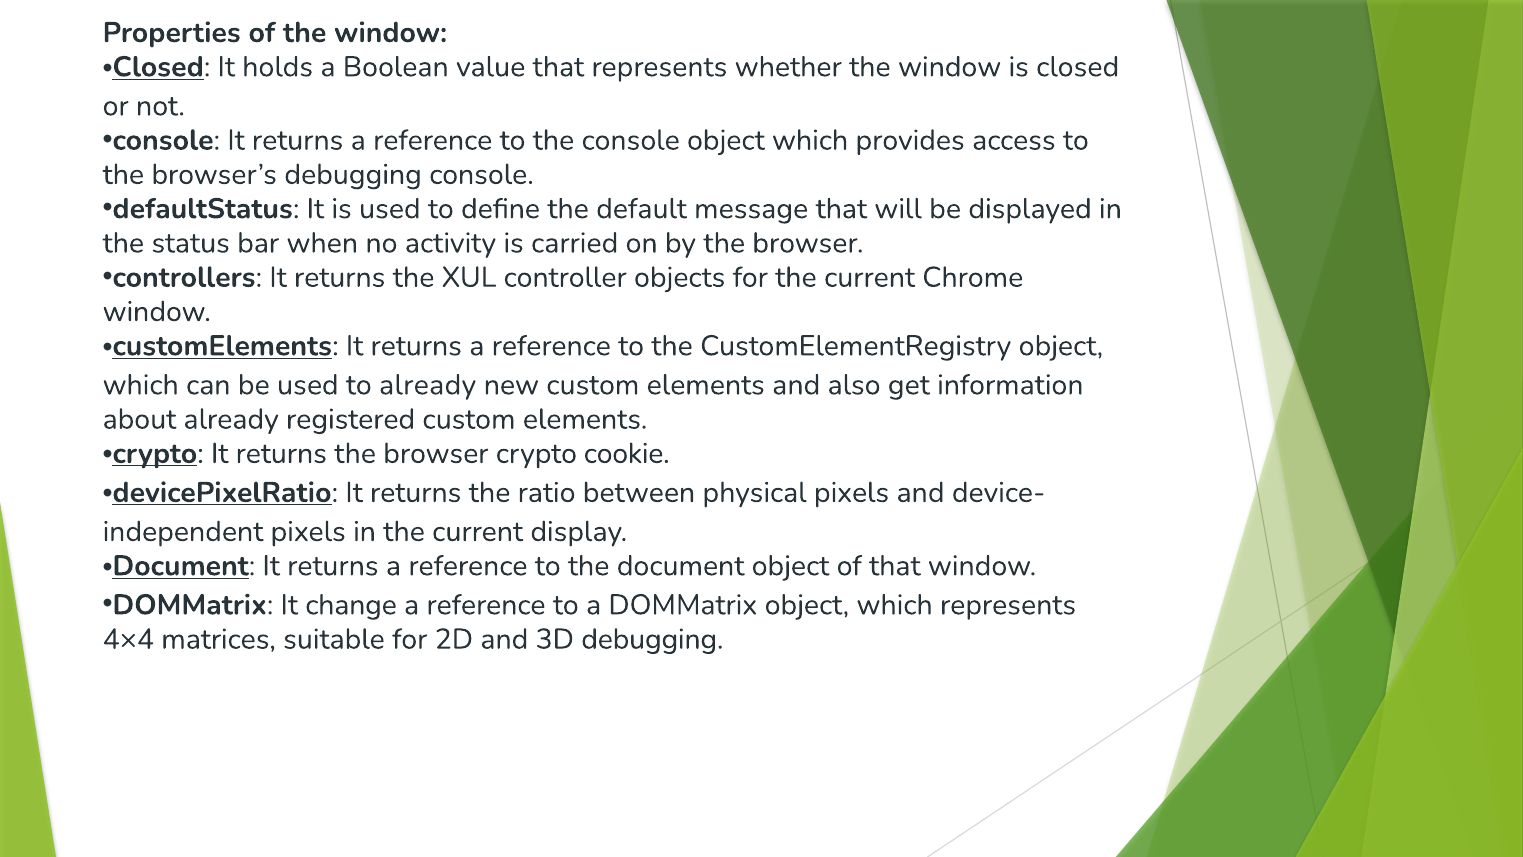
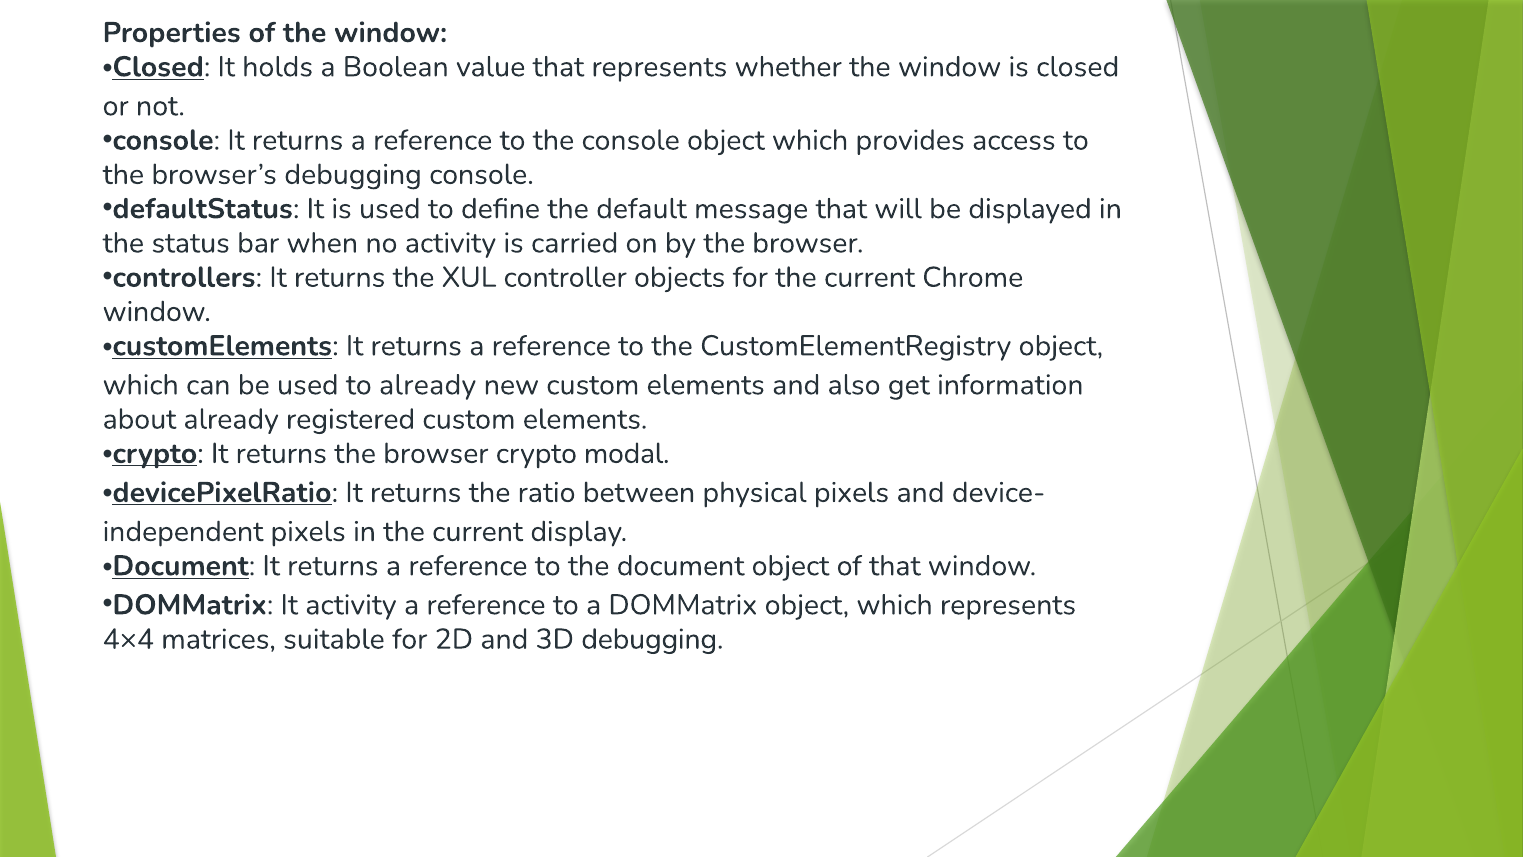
cookie: cookie -> modal
It change: change -> activity
